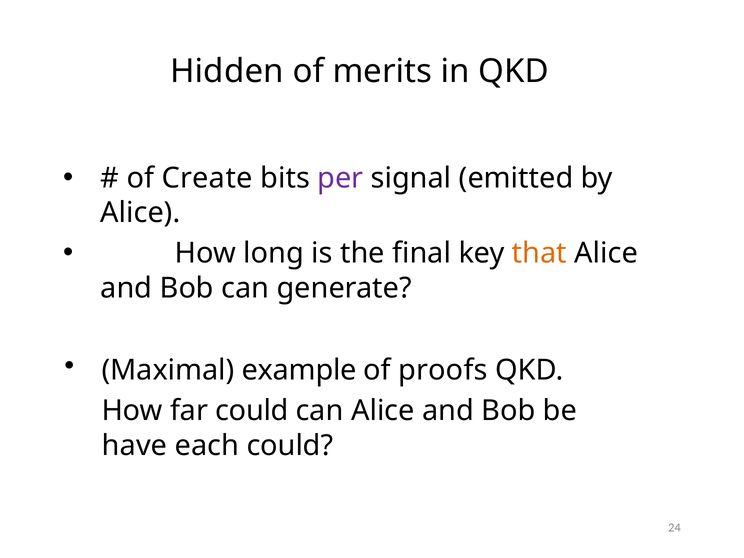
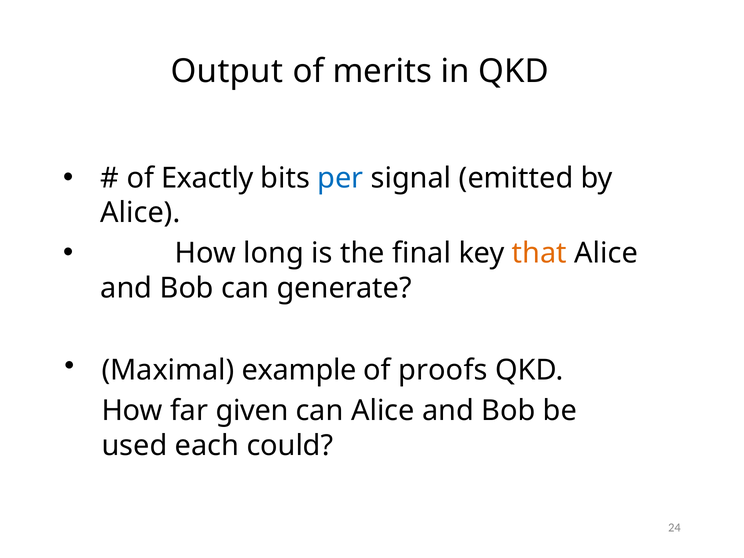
Hidden: Hidden -> Output
Create: Create -> Exactly
per colour: purple -> blue
far could: could -> given
have: have -> used
